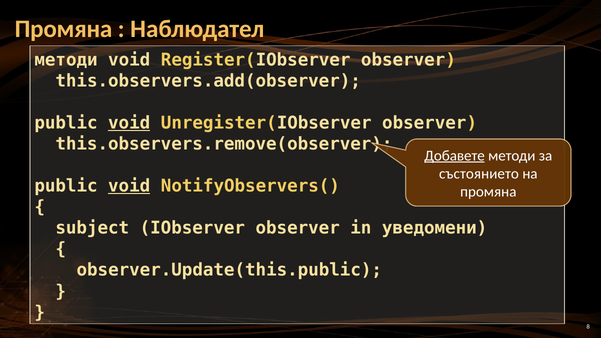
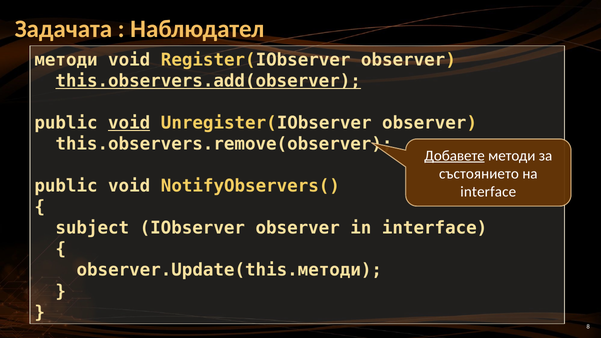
Промяна at (63, 29): Промяна -> Задачата
this.observers.add(observer underline: none -> present
void at (129, 186) underline: present -> none
промяна at (488, 192): промяна -> interface
in уведомени: уведомени -> interface
observer.Update(this.public: observer.Update(this.public -> observer.Update(this.методи
